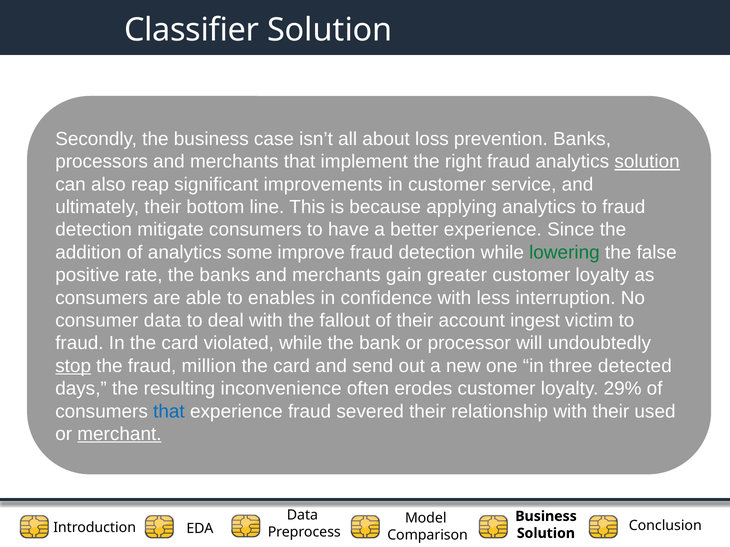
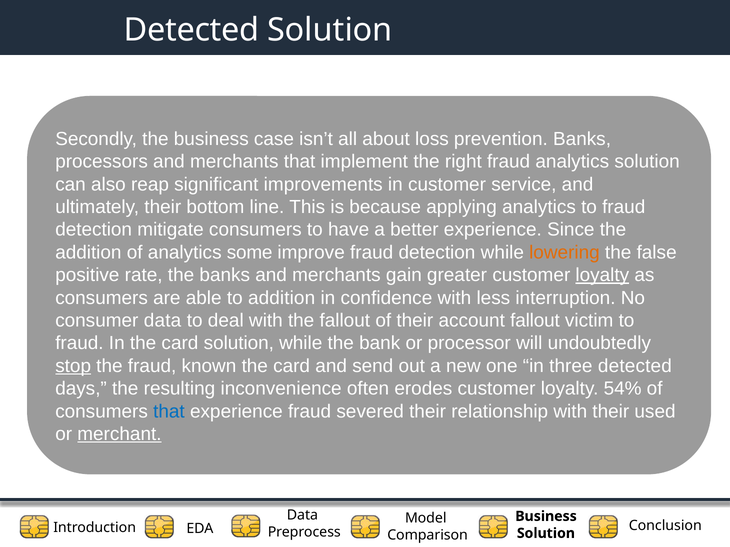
Classifier at (192, 30): Classifier -> Detected
solution at (647, 162) underline: present -> none
lowering colour: green -> orange
loyalty at (602, 275) underline: none -> present
to enables: enables -> addition
account ingest: ingest -> fallout
card violated: violated -> solution
million: million -> known
29%: 29% -> 54%
